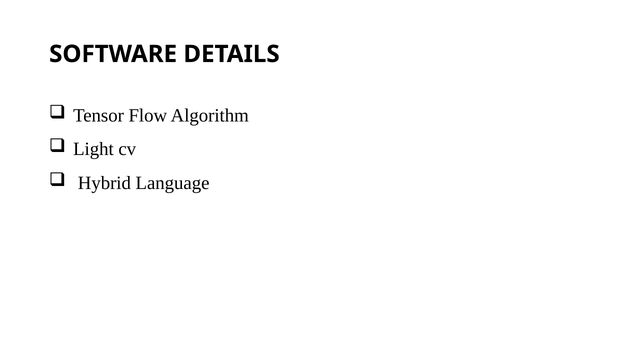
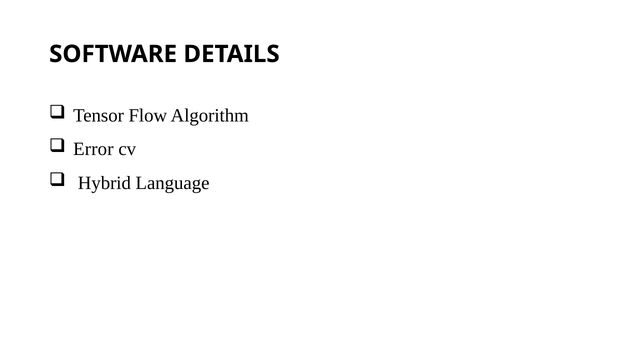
Light: Light -> Error
